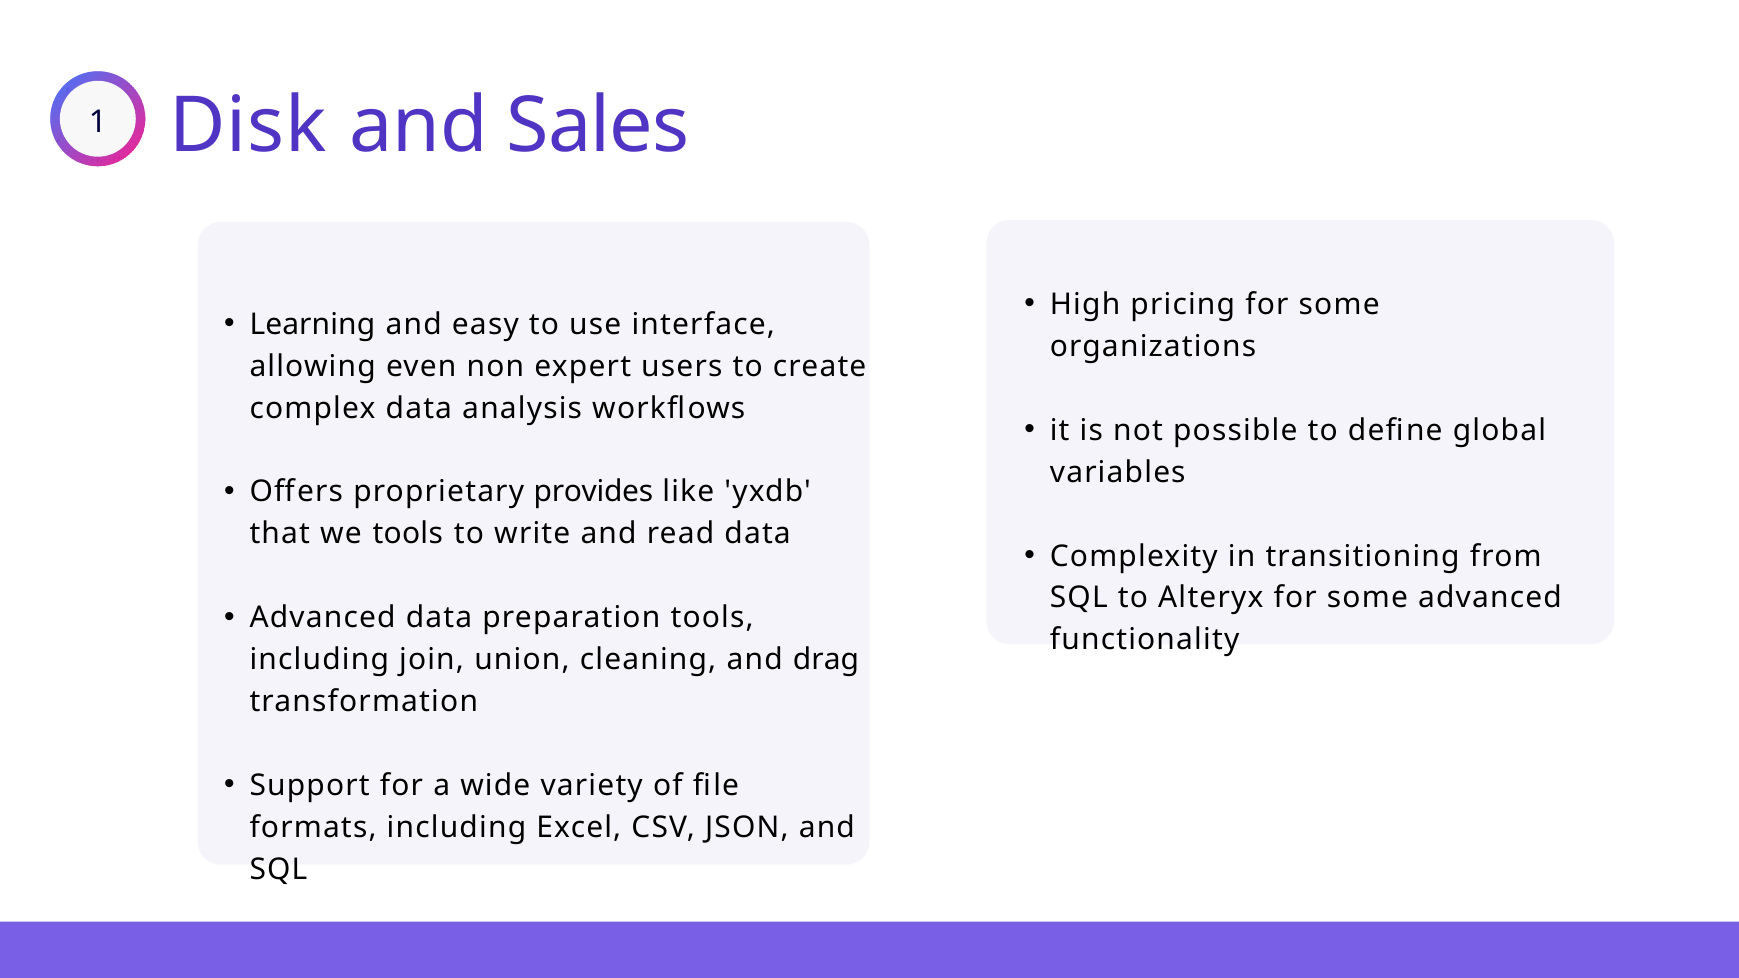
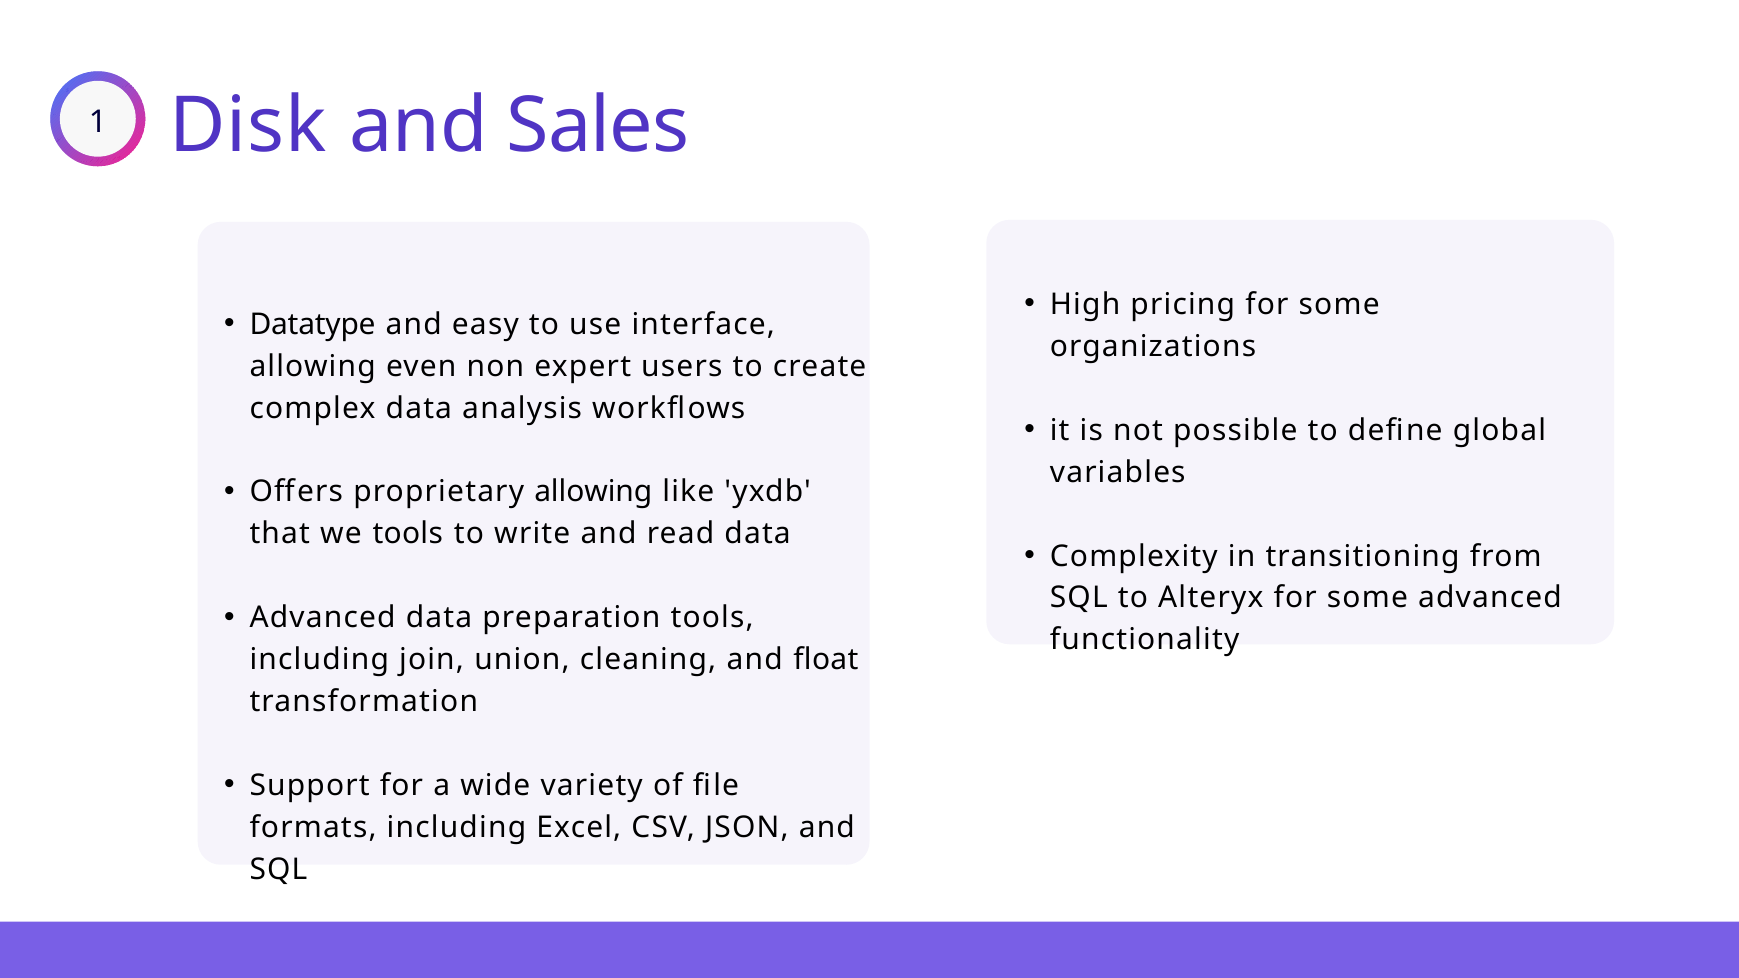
Learning: Learning -> Datatype
proprietary provides: provides -> allowing
drag: drag -> float
